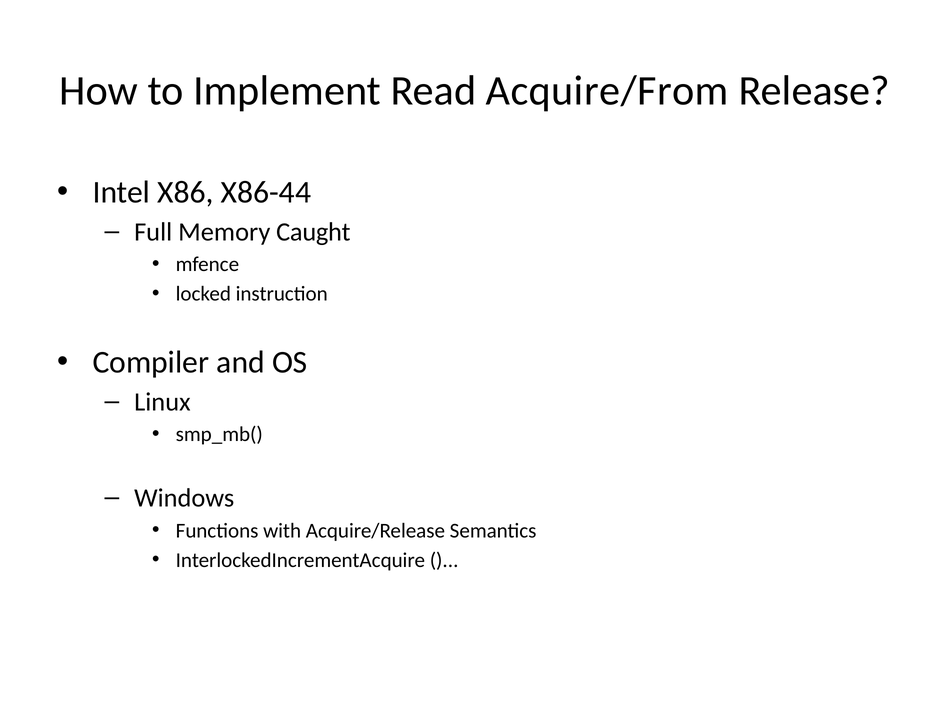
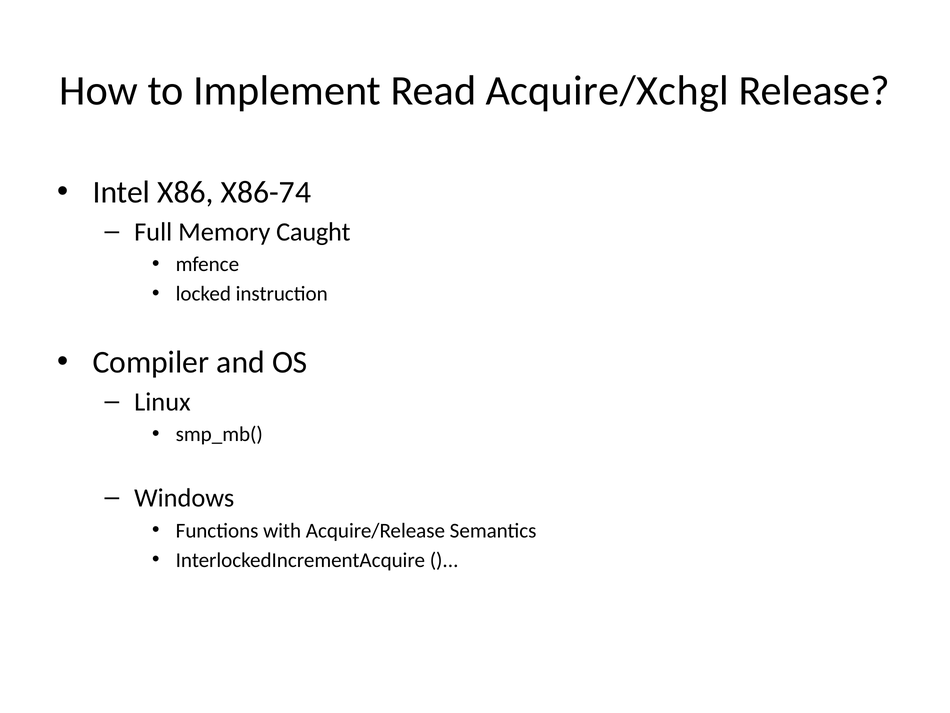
Acquire/From: Acquire/From -> Acquire/Xchgl
X86-44: X86-44 -> X86-74
